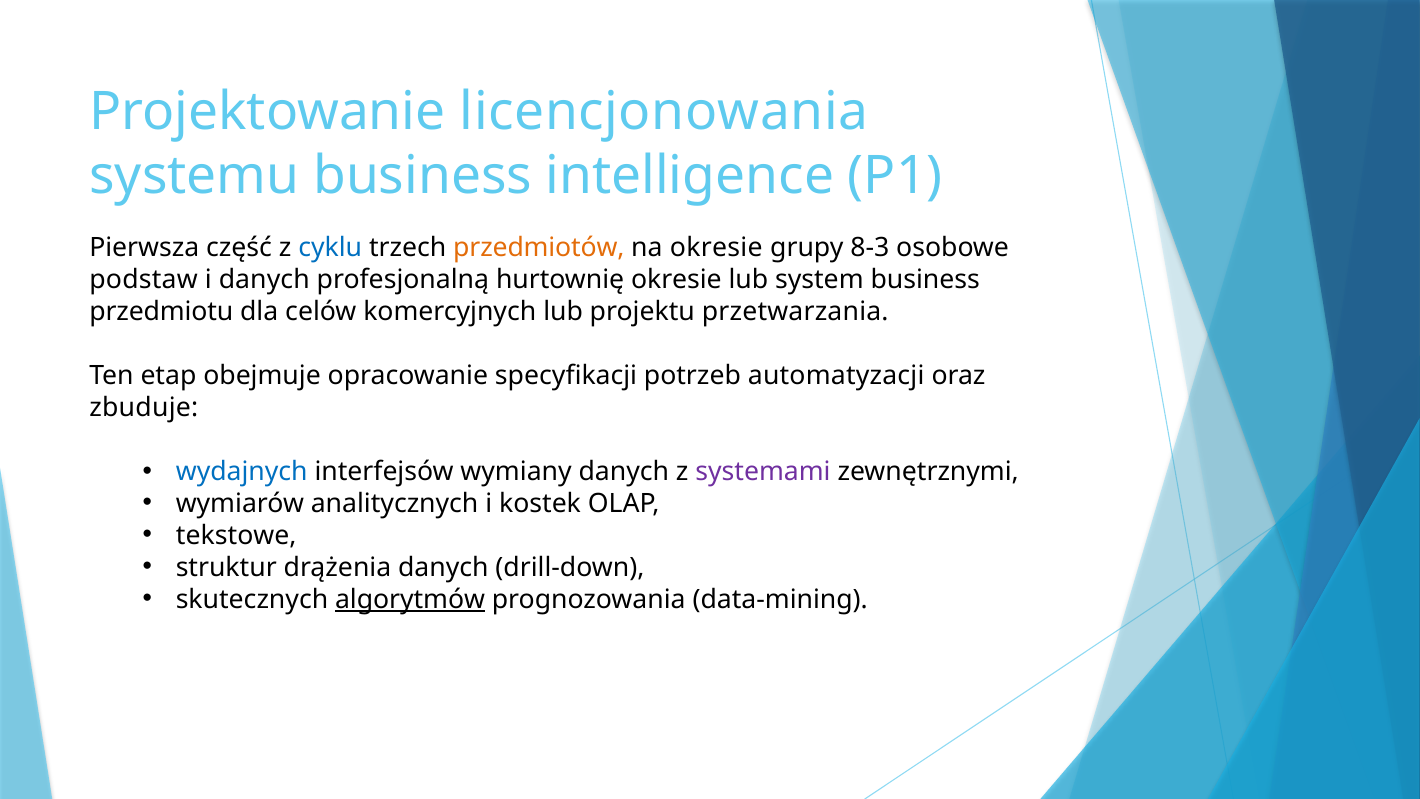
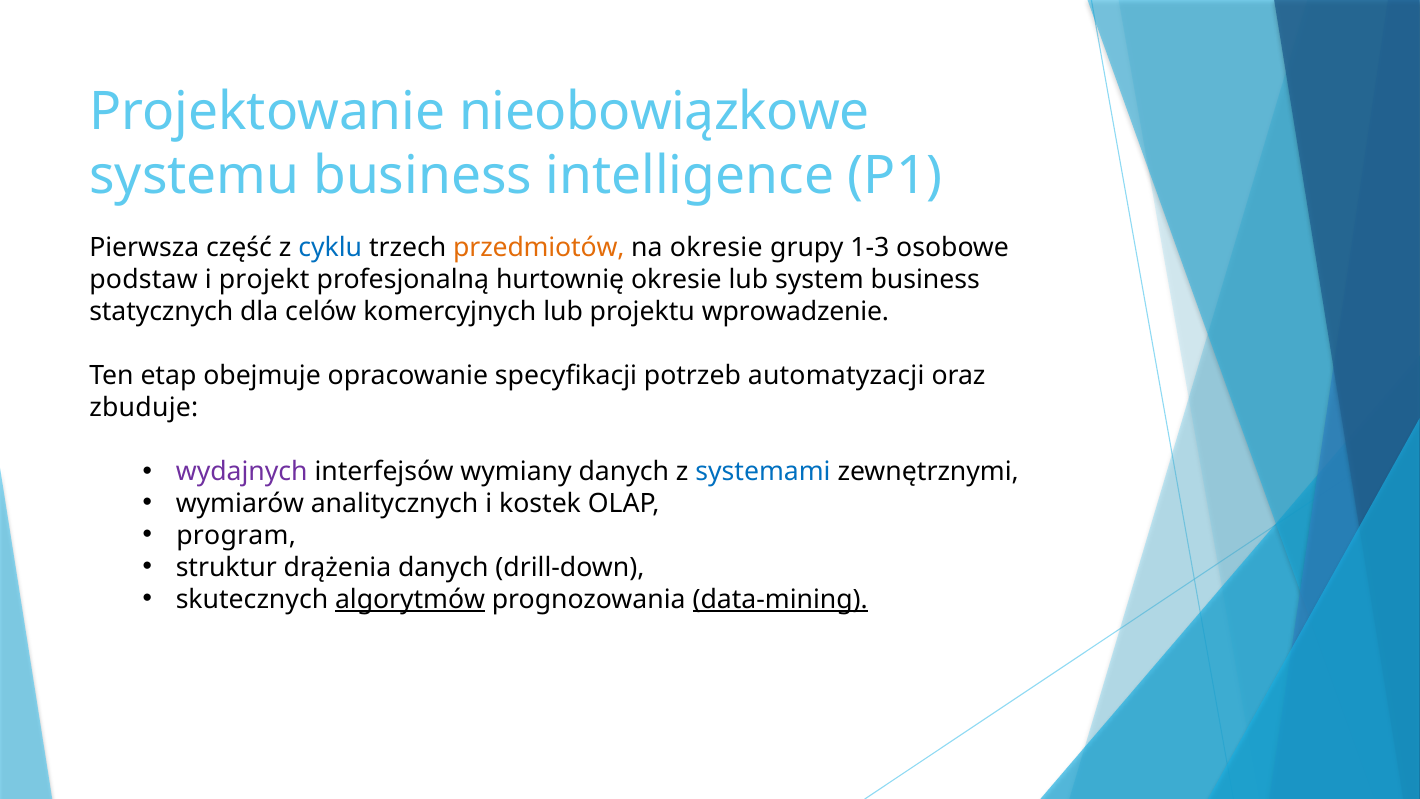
licencjonowania: licencjonowania -> nieobowiązkowe
8-3: 8-3 -> 1-3
i danych: danych -> projekt
przedmiotu: przedmiotu -> statycznych
przetwarzania: przetwarzania -> wprowadzenie
wydajnych colour: blue -> purple
systemami colour: purple -> blue
tekstowe: tekstowe -> program
data-mining underline: none -> present
